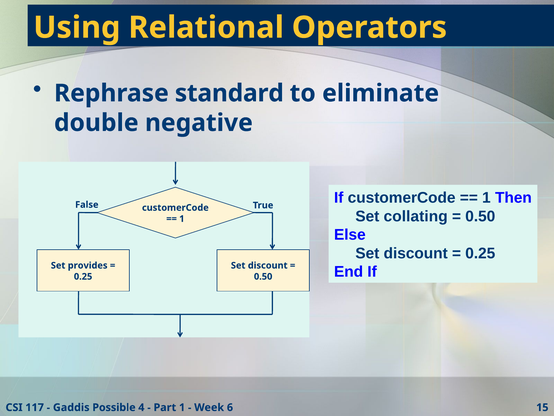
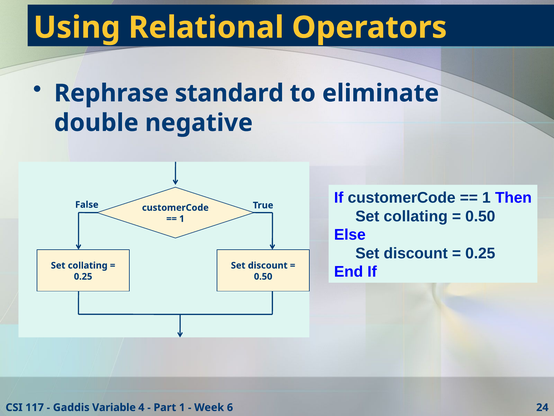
provides at (88, 265): provides -> collating
Possible: Possible -> Variable
15: 15 -> 24
